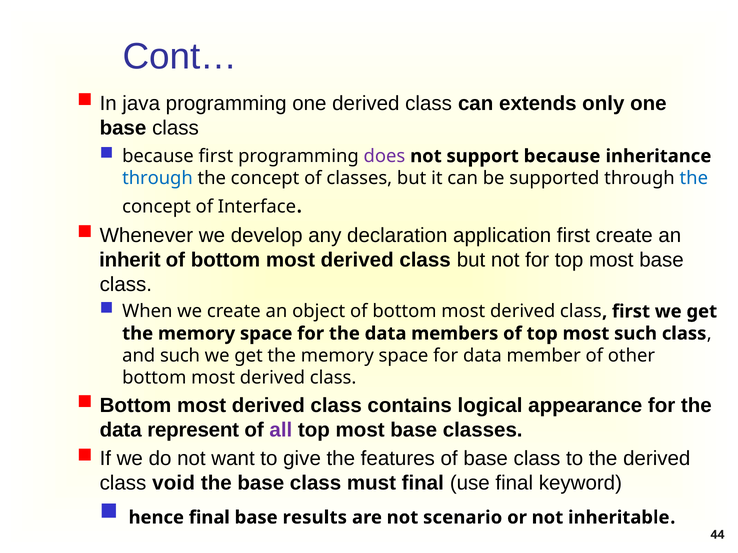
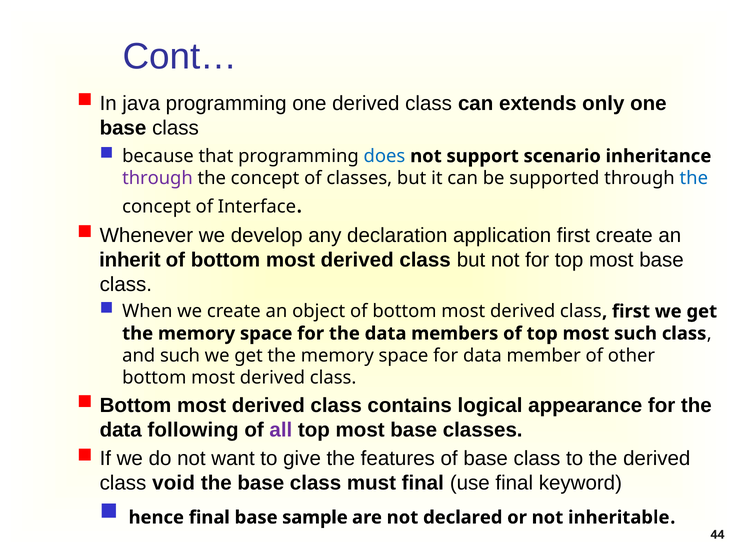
because first: first -> that
does colour: purple -> blue
support because: because -> scenario
through at (157, 178) colour: blue -> purple
represent: represent -> following
results: results -> sample
scenario: scenario -> declared
